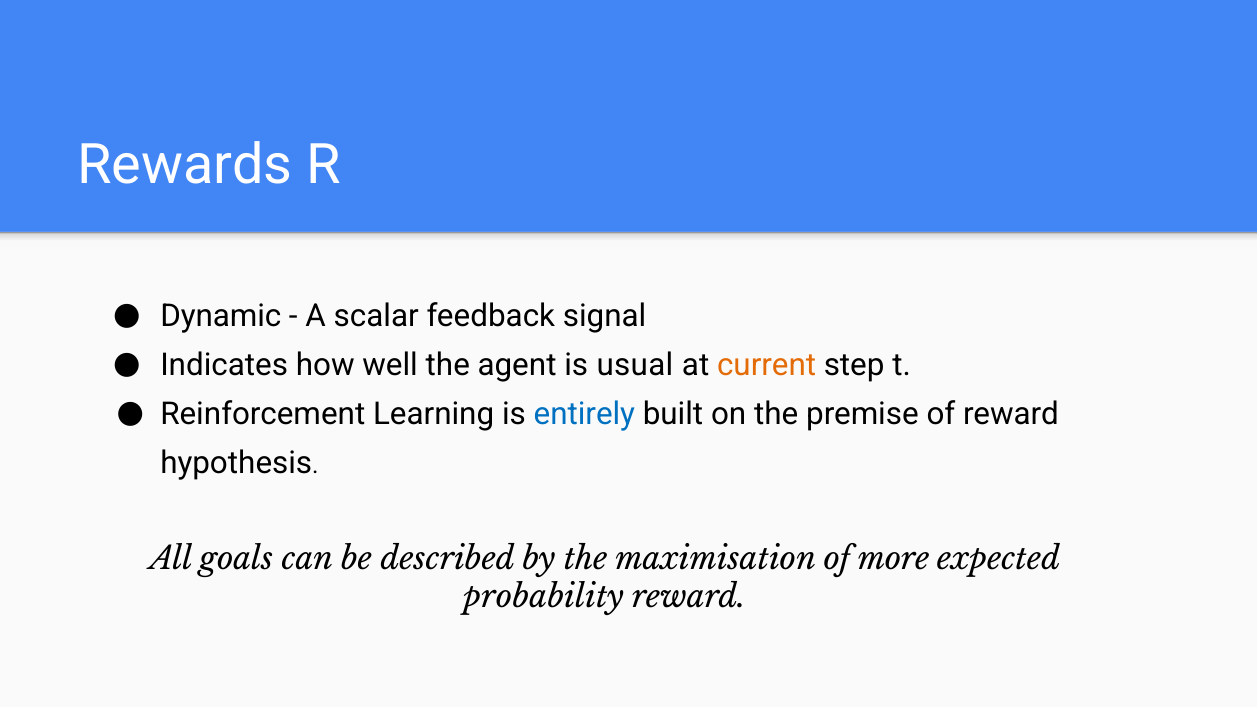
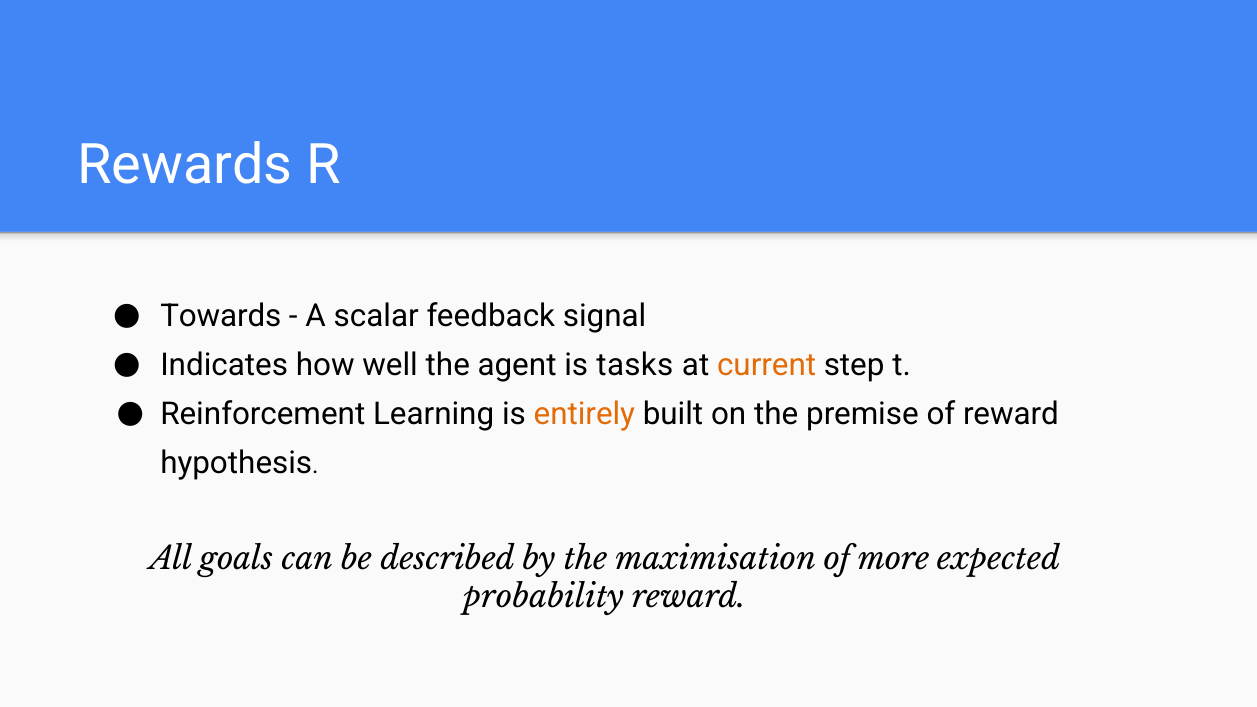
Dynamic: Dynamic -> Towards
usual: usual -> tasks
entirely colour: blue -> orange
